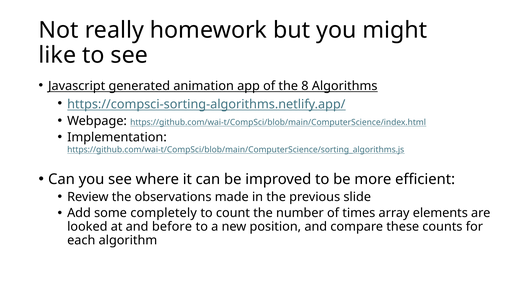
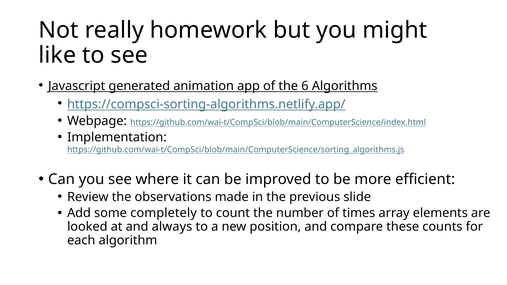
8: 8 -> 6
before: before -> always
